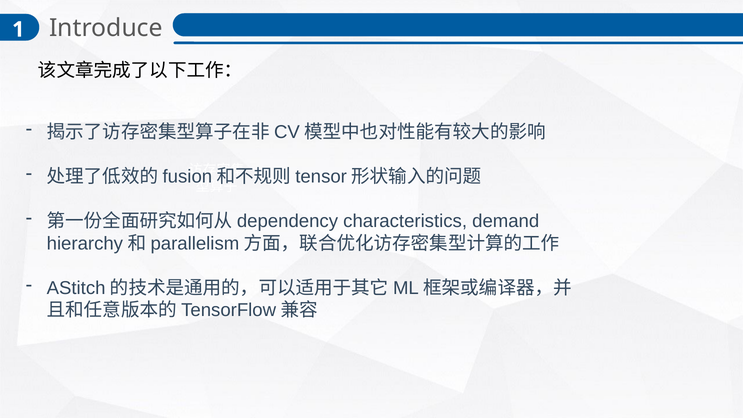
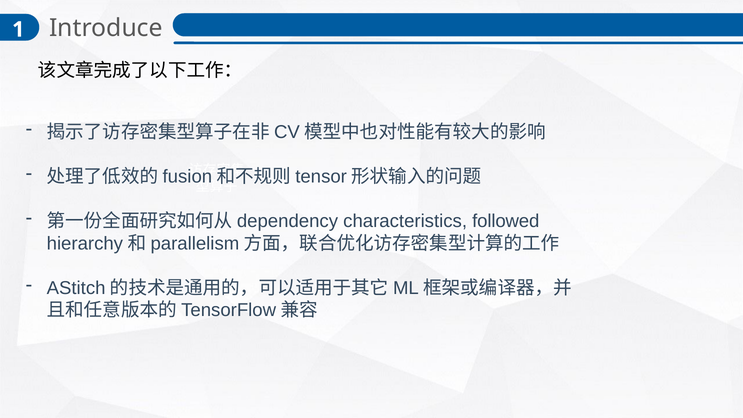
demand: demand -> followed
